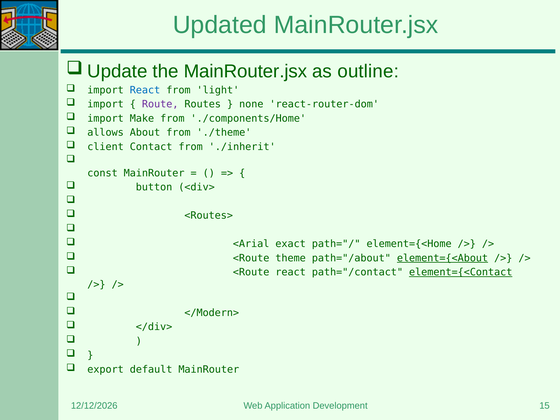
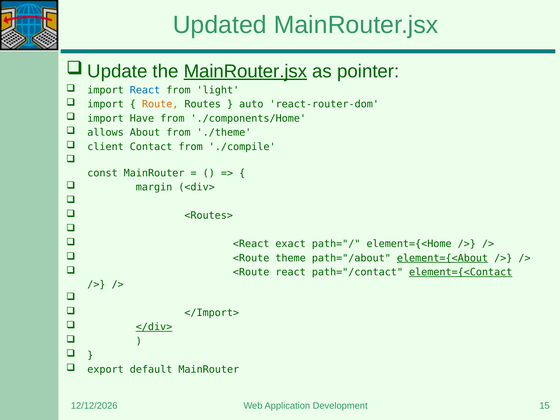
MainRouter.jsx at (245, 71) underline: none -> present
outline: outline -> pointer
Route colour: purple -> orange
none: none -> auto
Make: Make -> Have
./inherit: ./inherit -> ./compile
button: button -> margin
<Arial: <Arial -> <React
</Modern>: </Modern> -> </Import>
</div> underline: none -> present
